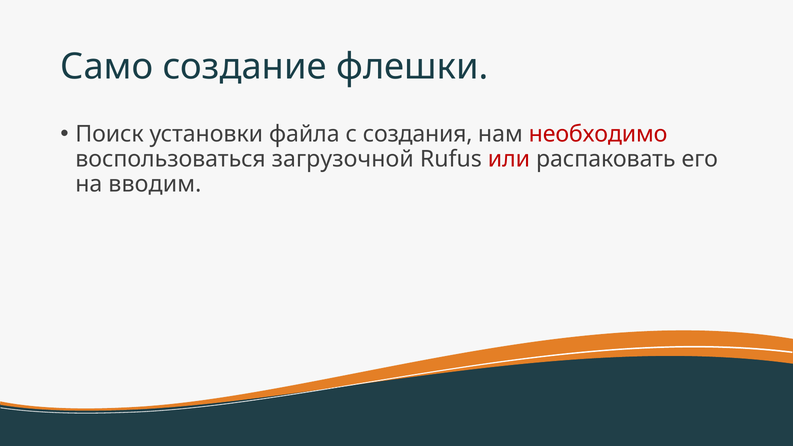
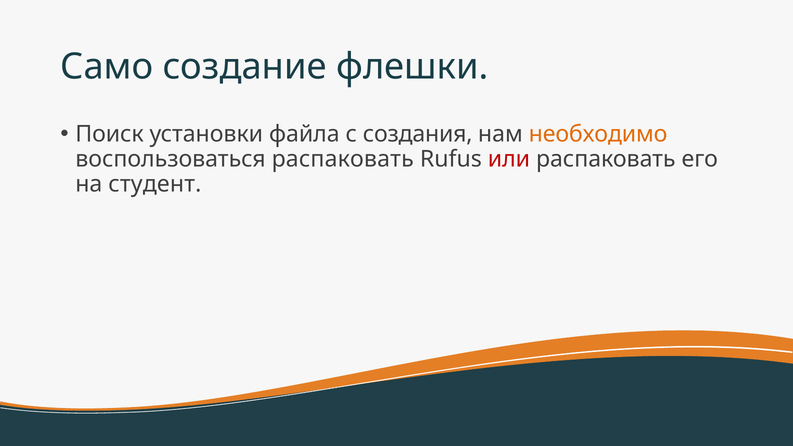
необходимо colour: red -> orange
воспользоваться загрузочной: загрузочной -> распаковать
вводим: вводим -> студент
